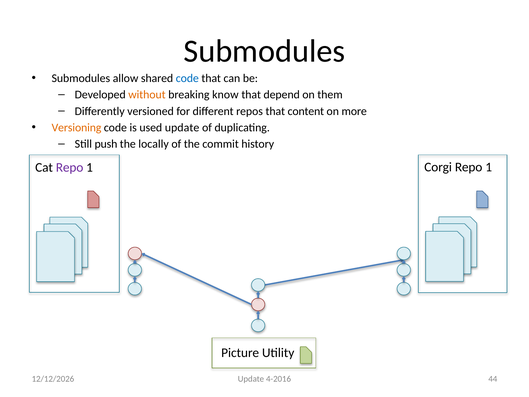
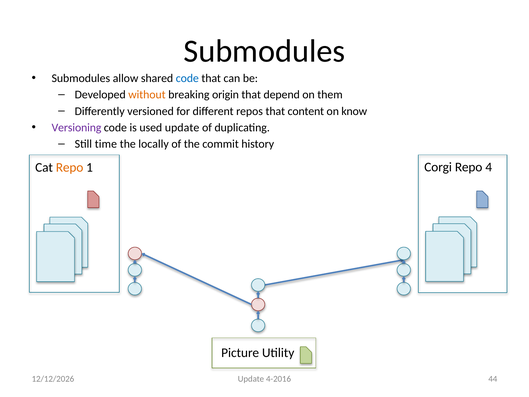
know: know -> origin
more: more -> know
Versioning colour: orange -> purple
push: push -> time
Repo at (70, 167) colour: purple -> orange
Corgi Repo 1: 1 -> 4
